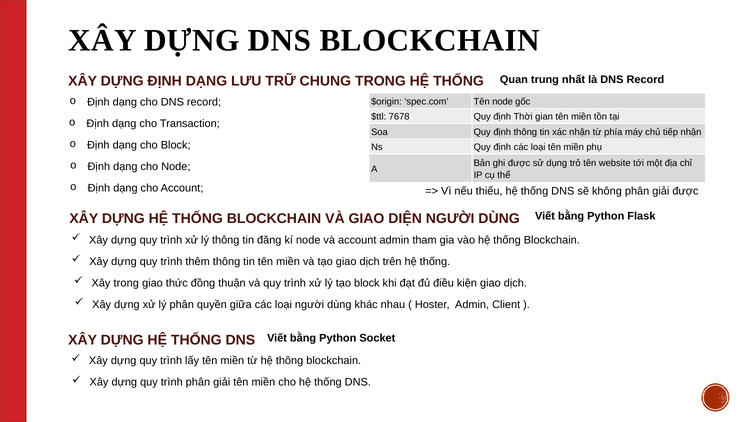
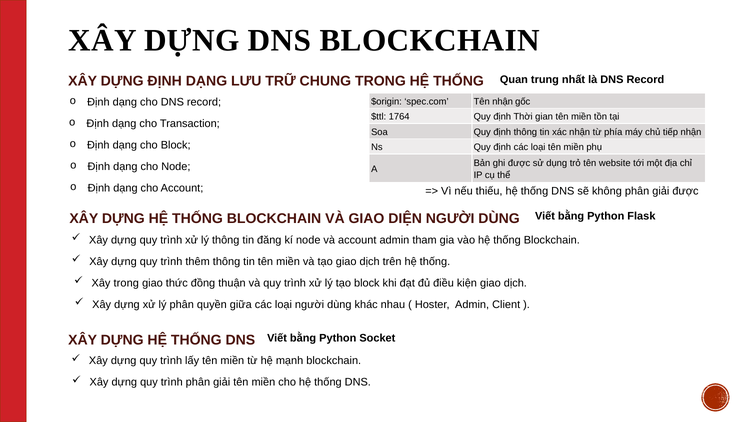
Tên node: node -> nhận
7678: 7678 -> 1764
hệ thông: thông -> mạnh
